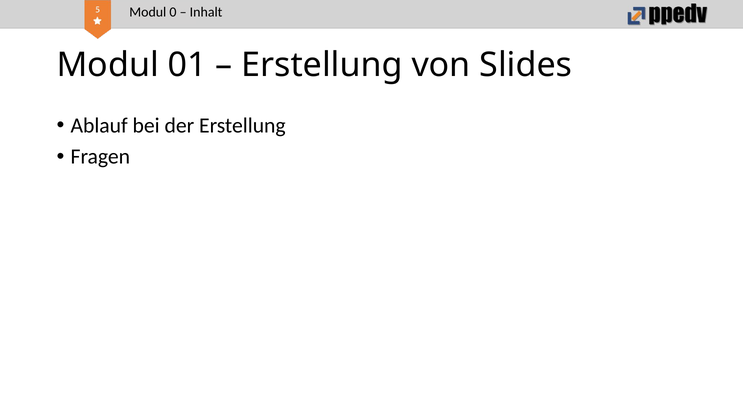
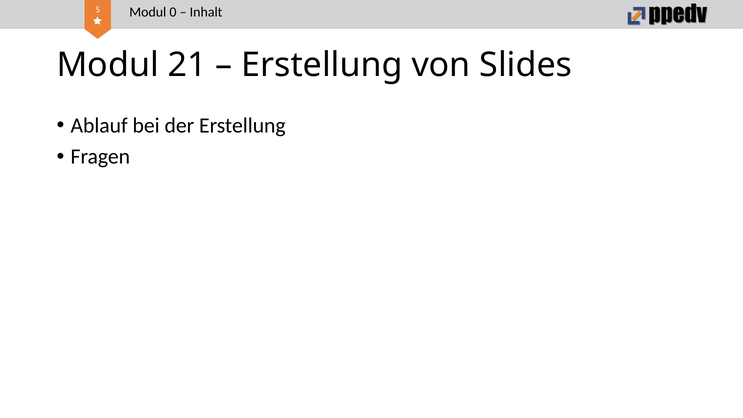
01: 01 -> 21
